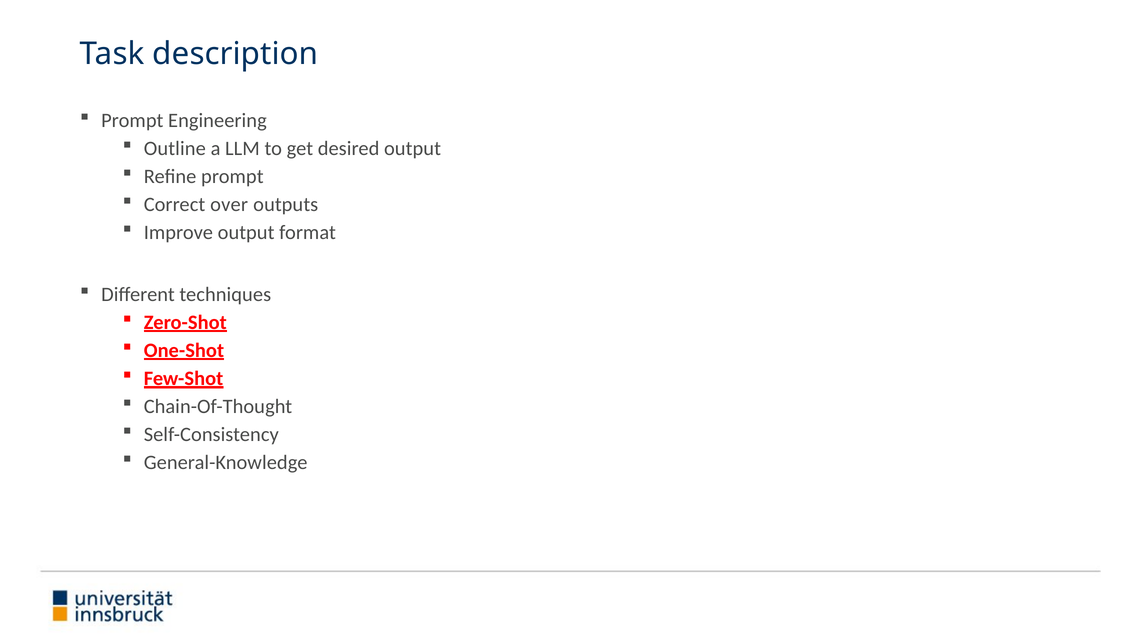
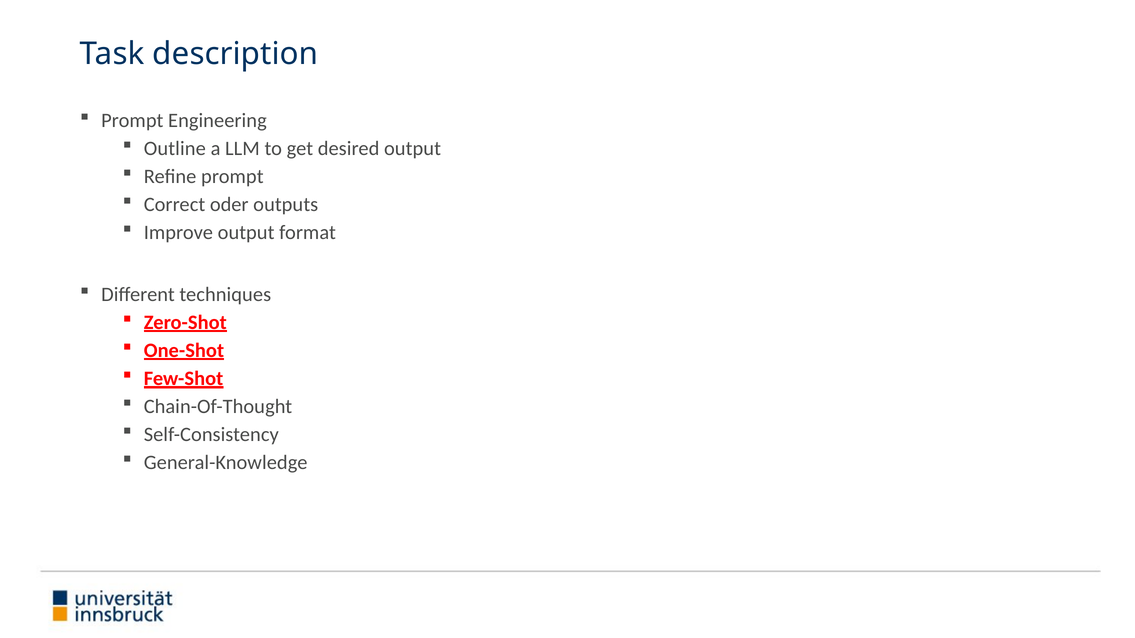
over: over -> oder
